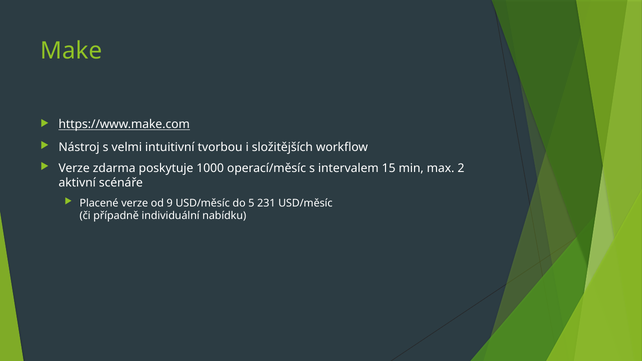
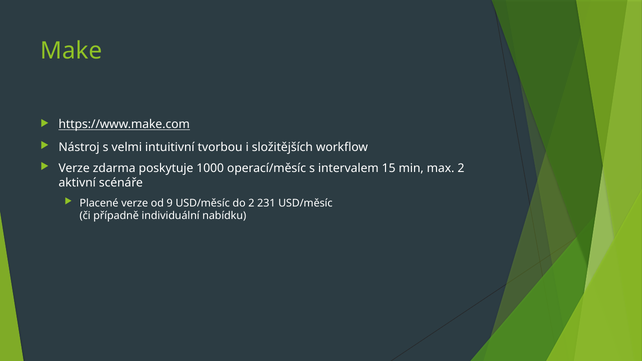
do 5: 5 -> 2
